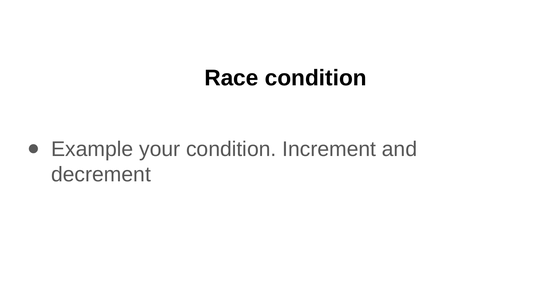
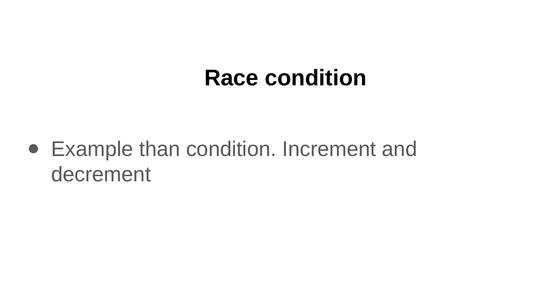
your: your -> than
